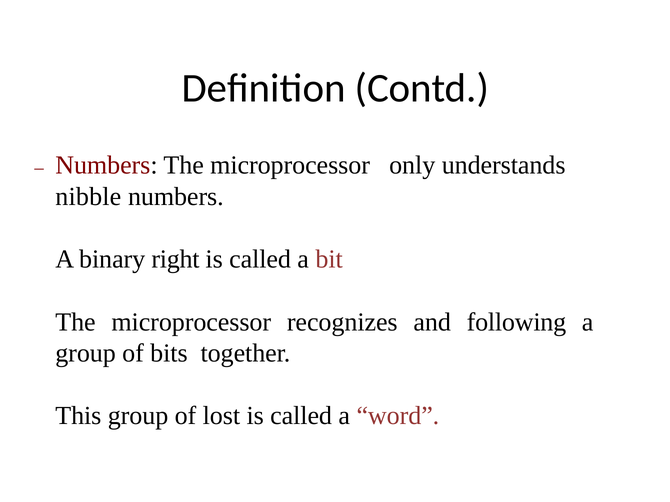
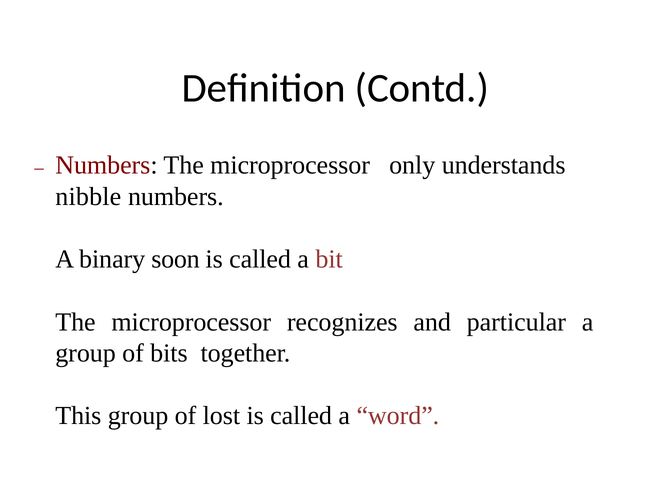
right: right -> soon
following: following -> particular
